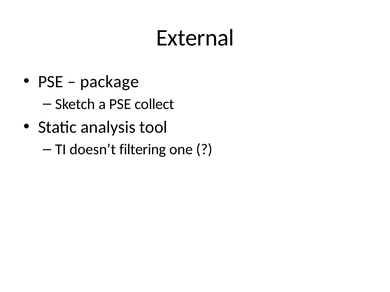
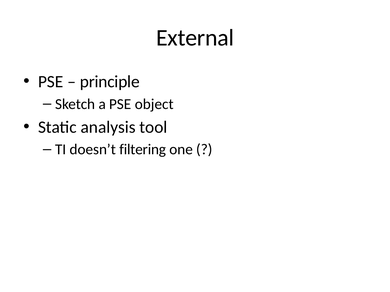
package: package -> principle
collect: collect -> object
